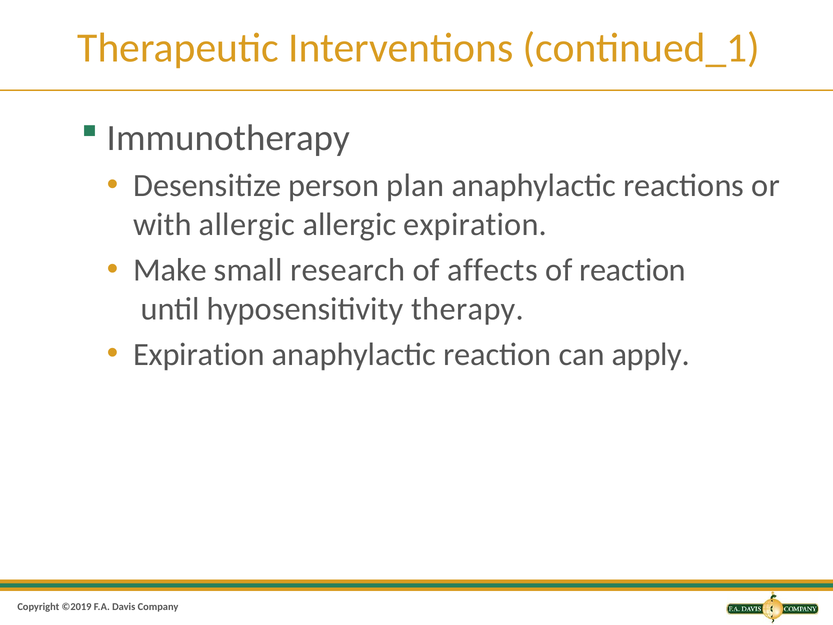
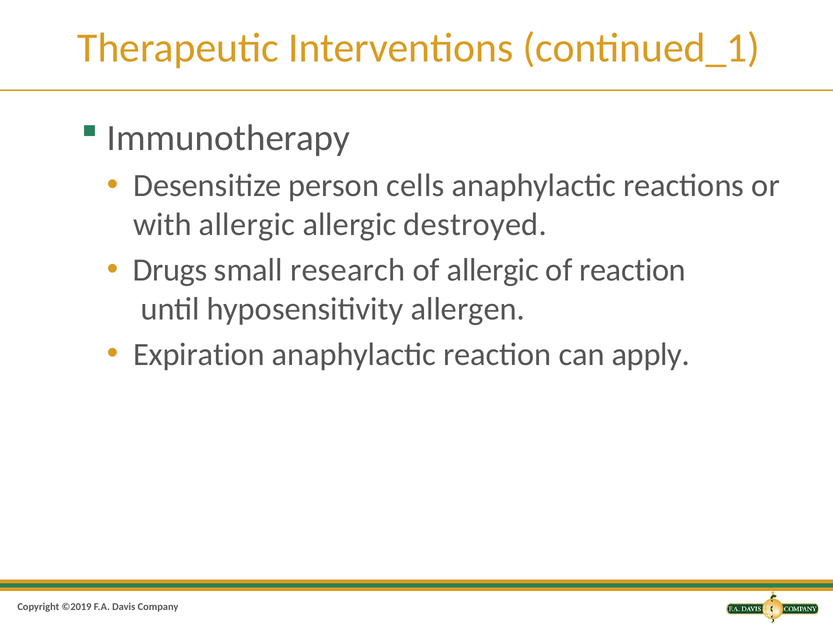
plan: plan -> cells
allergic expiration: expiration -> destroyed
Make: Make -> Drugs
of affects: affects -> allergic
therapy: therapy -> allergen
